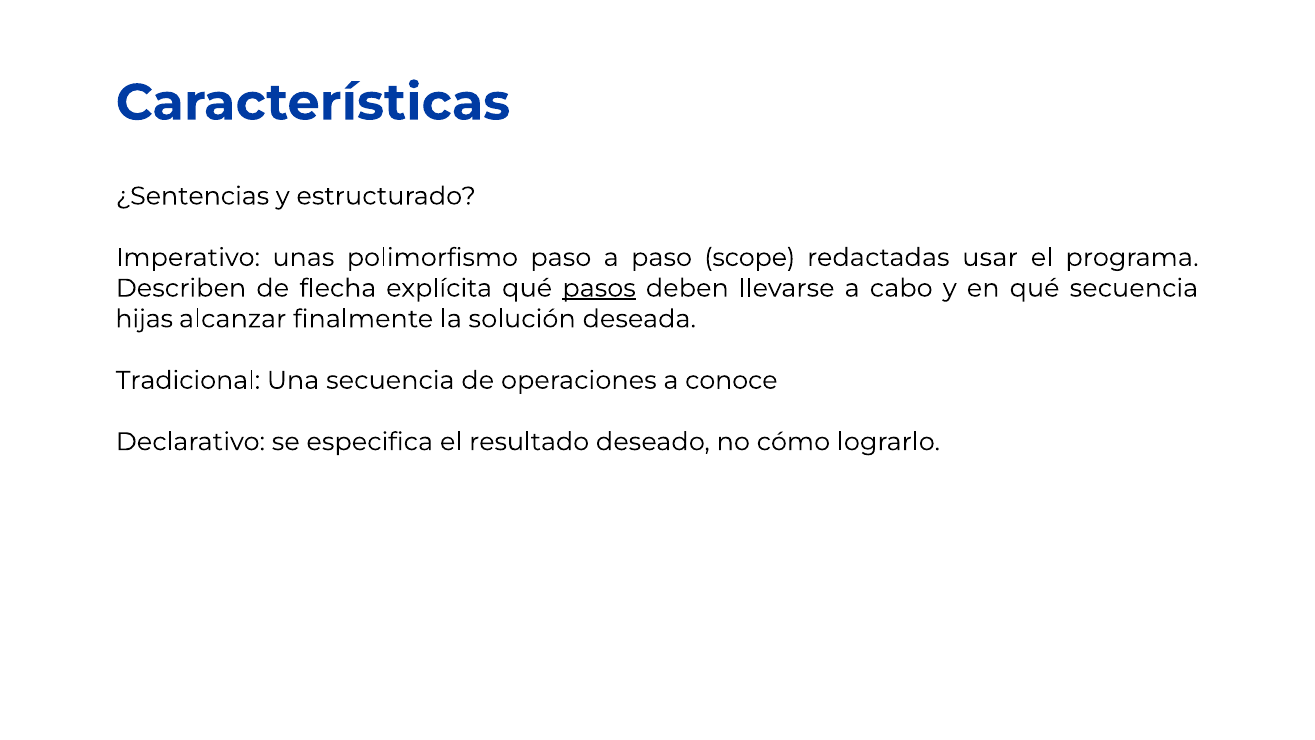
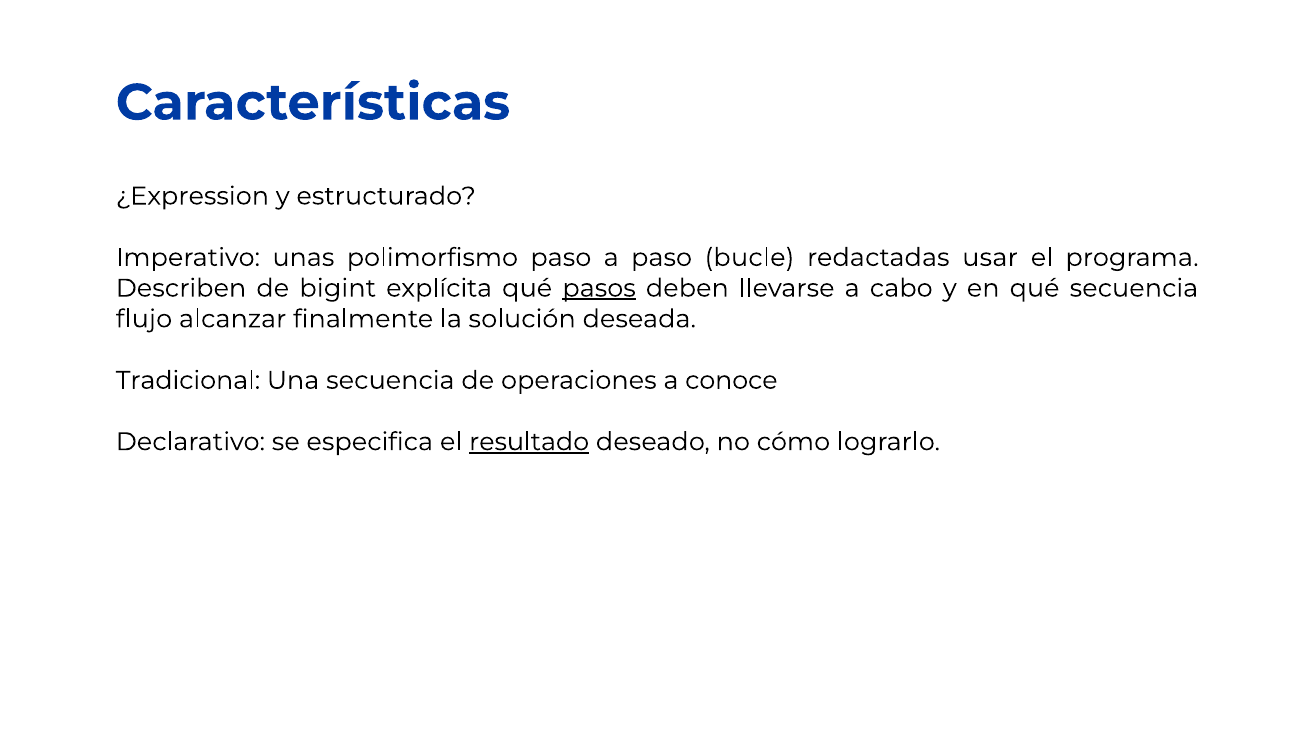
¿Sentencias: ¿Sentencias -> ¿Expression
scope: scope -> bucle
flecha: flecha -> bigint
hijas: hijas -> flujo
resultado underline: none -> present
